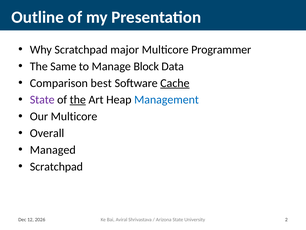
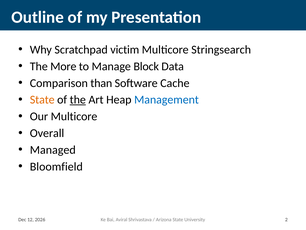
major: major -> victim
Programmer: Programmer -> Stringsearch
Same: Same -> More
best: best -> than
Cache underline: present -> none
State at (42, 100) colour: purple -> orange
Scratchpad at (56, 166): Scratchpad -> Bloomfield
